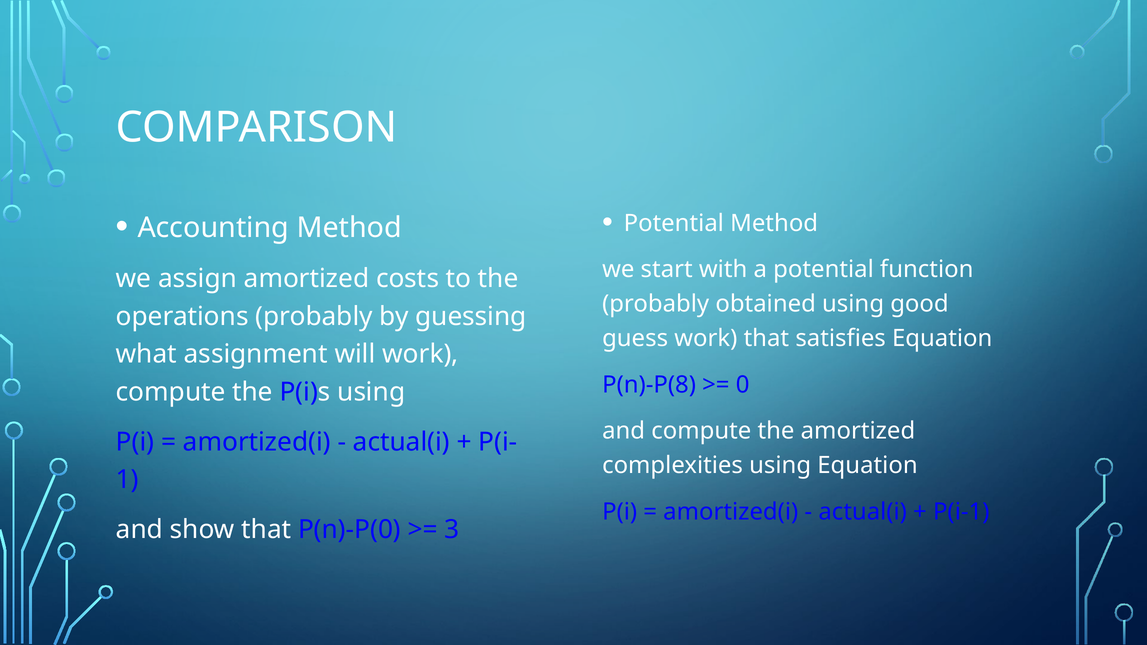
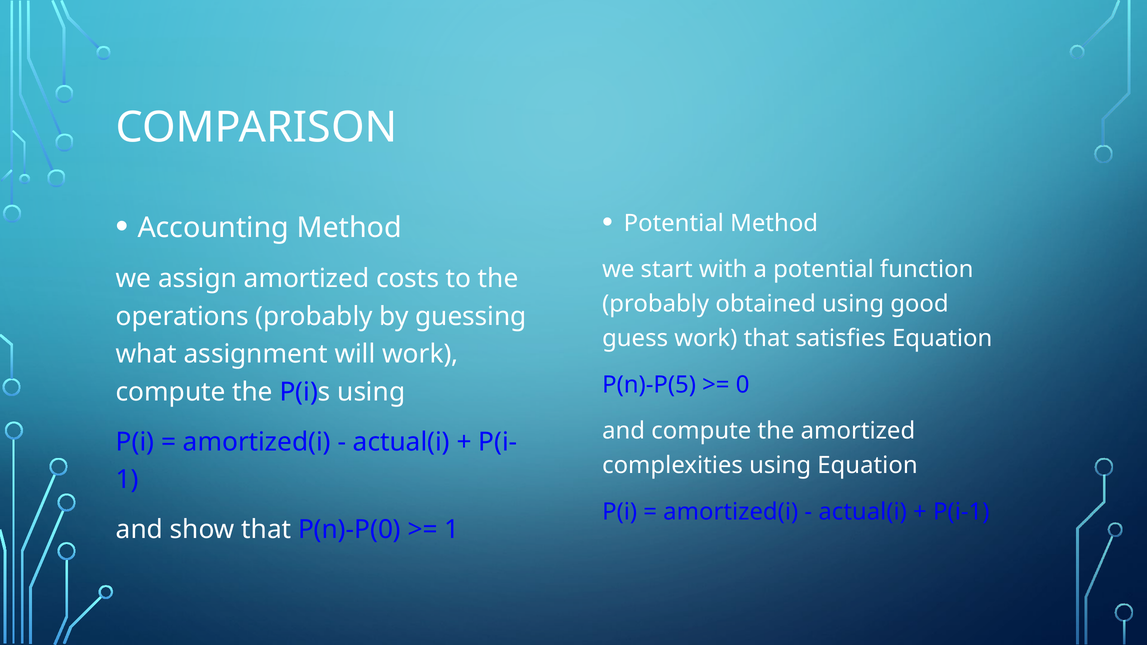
P(n)-P(8: P(n)-P(8 -> P(n)-P(5
3 at (452, 530): 3 -> 1
